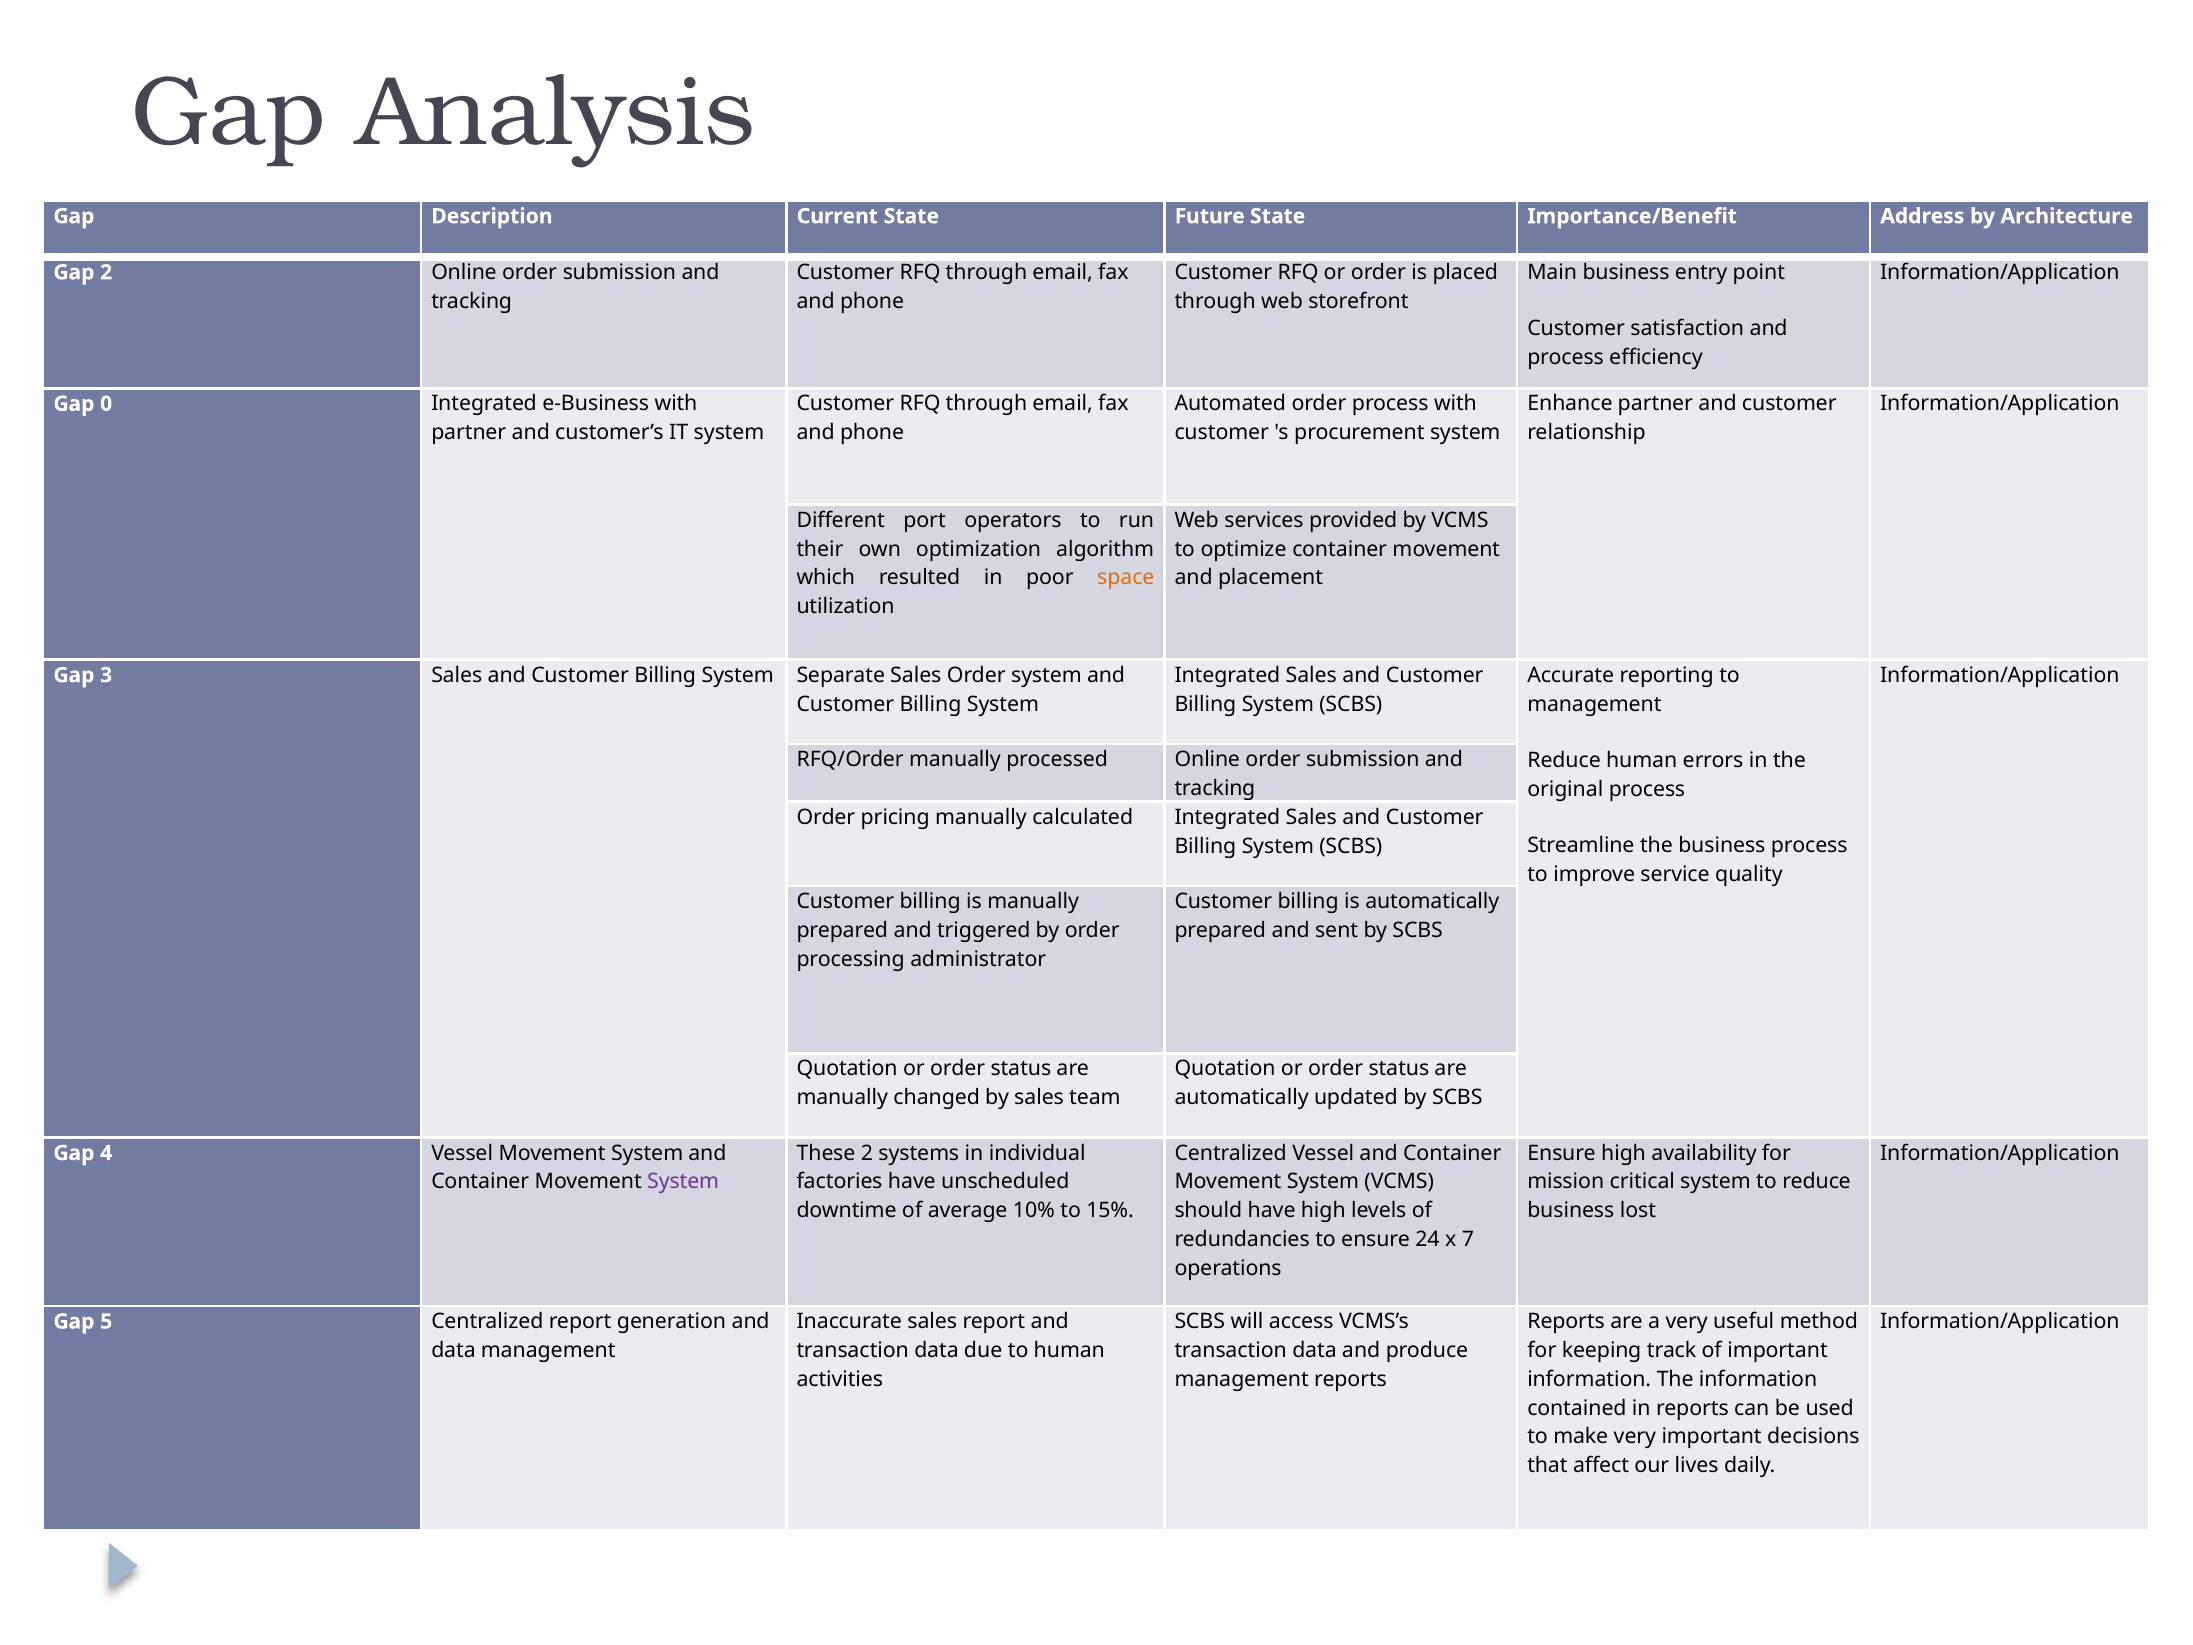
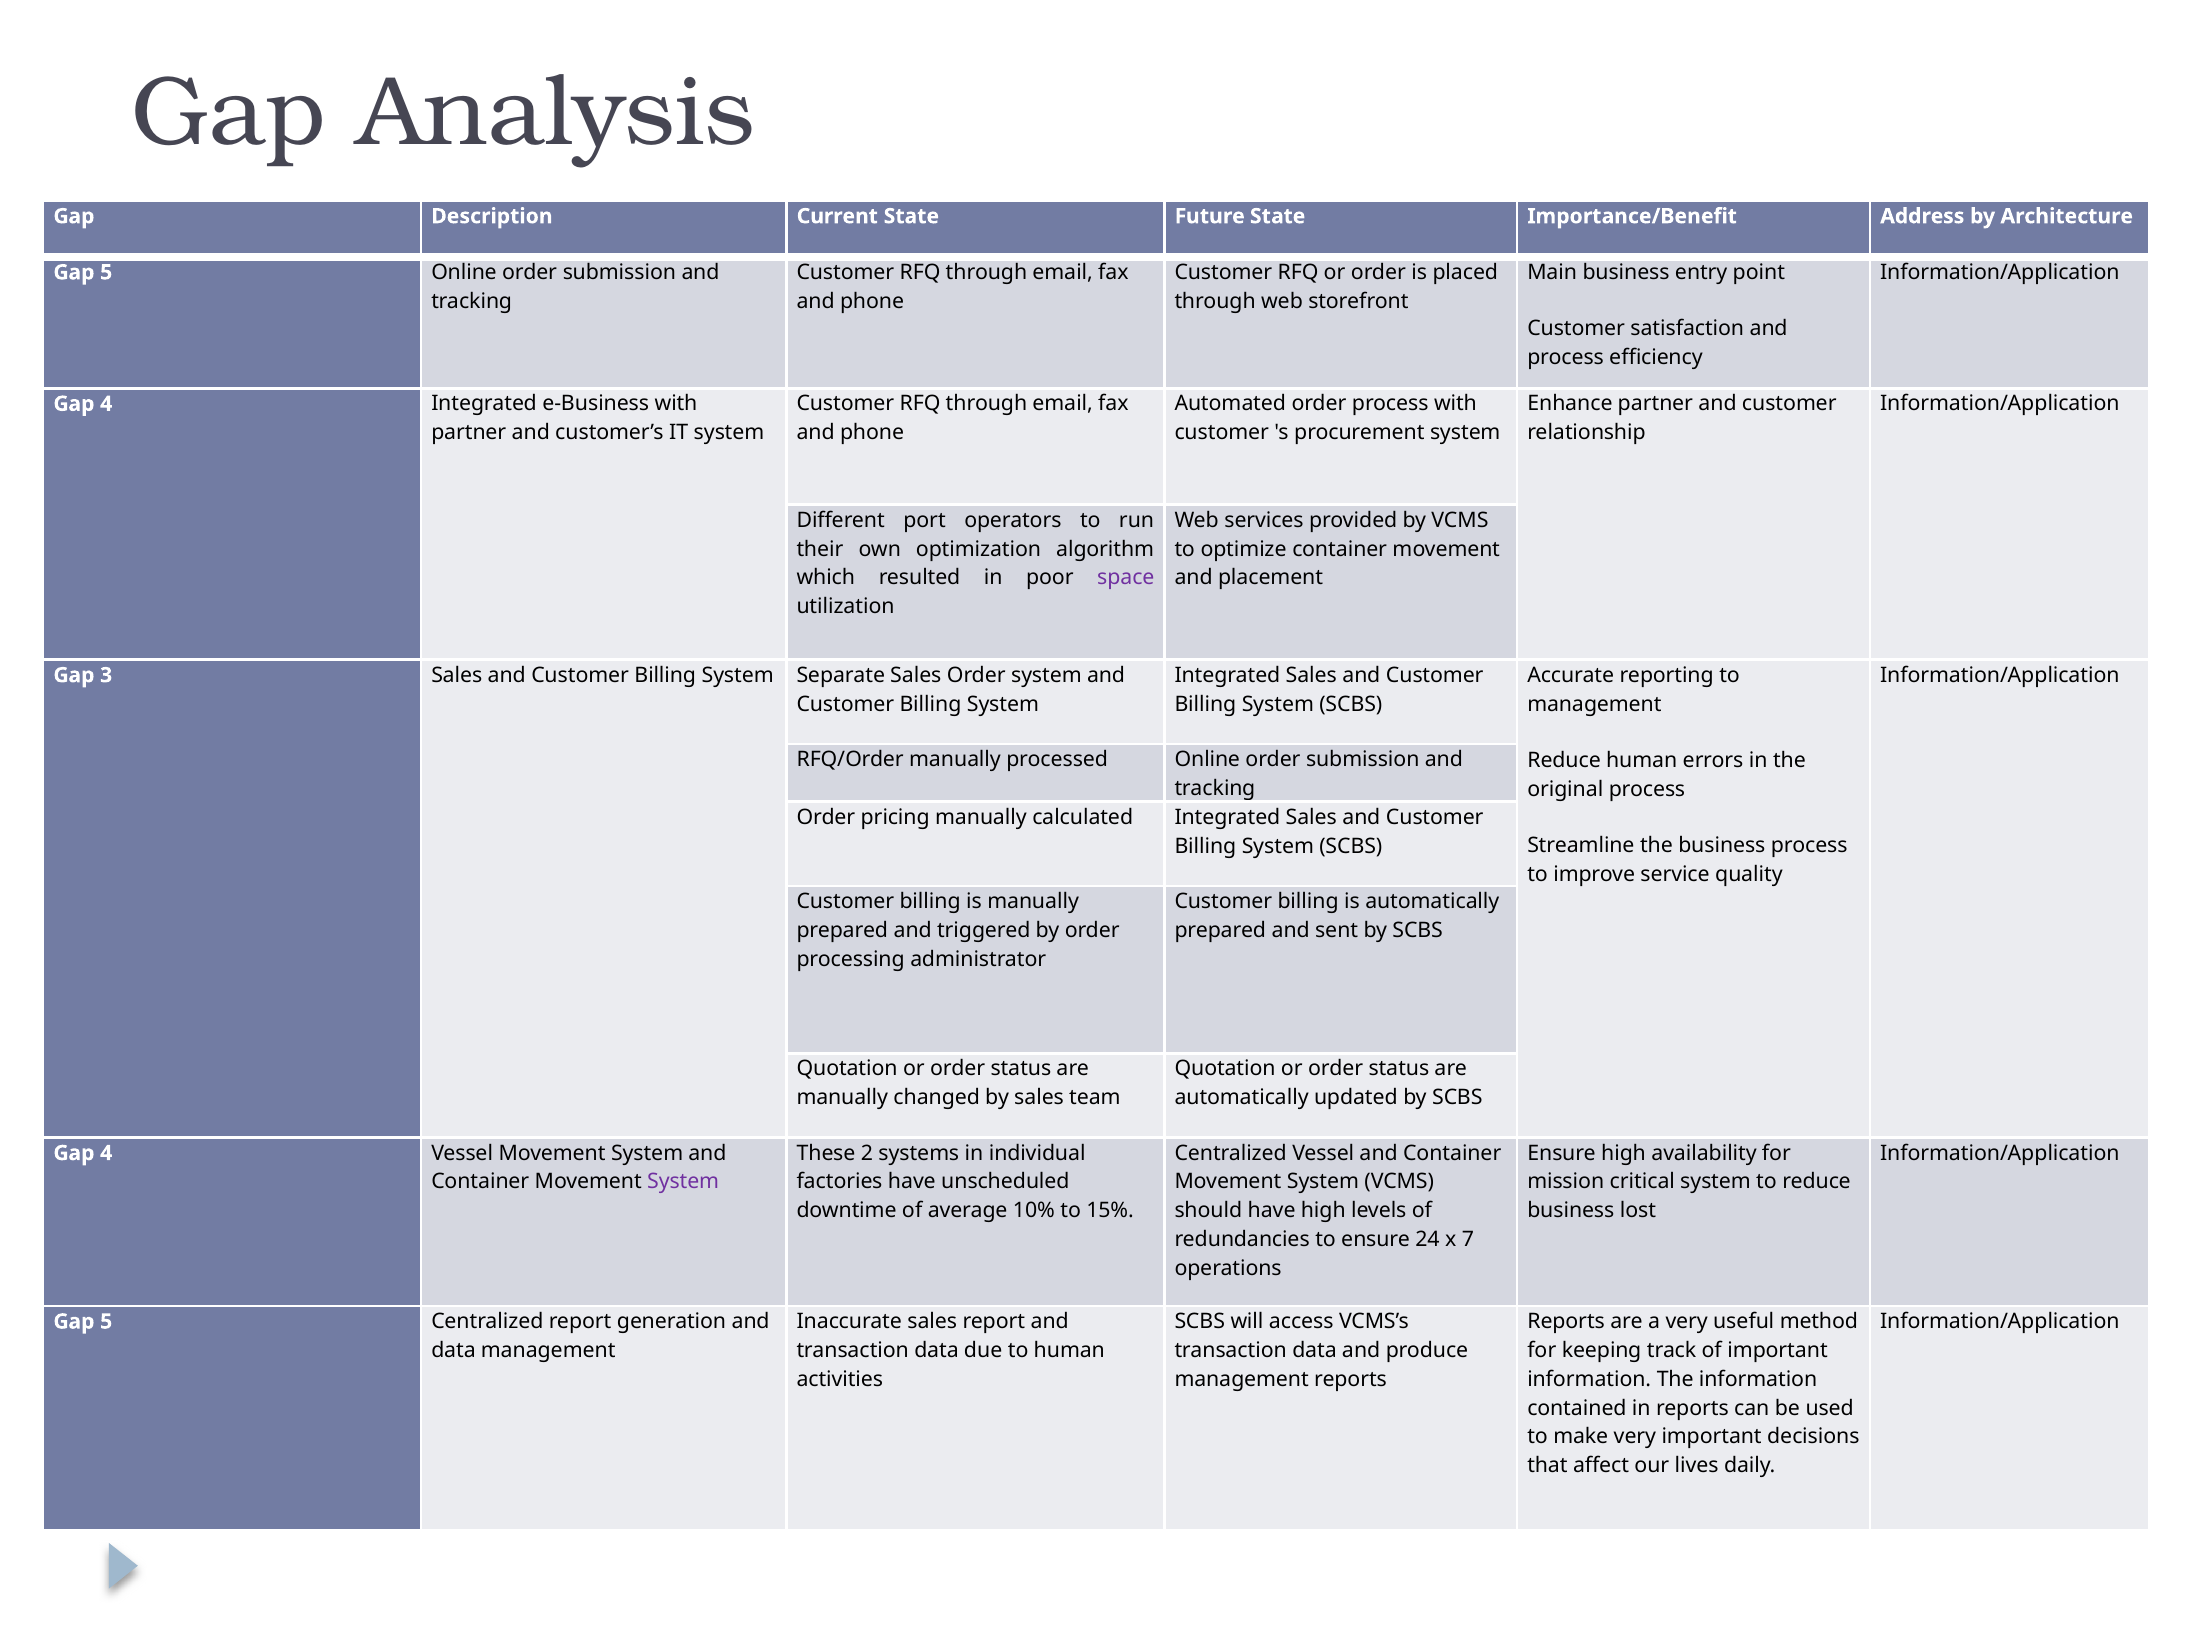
2 at (106, 272): 2 -> 5
0 at (106, 404): 0 -> 4
space colour: orange -> purple
